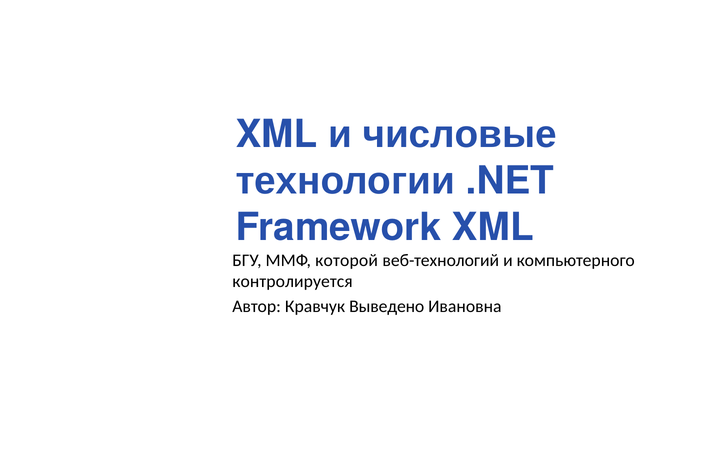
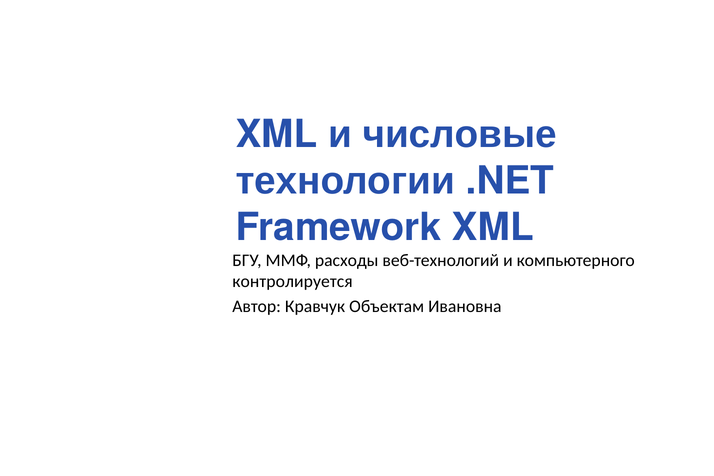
которой: которой -> расходы
Выведено: Выведено -> Объектам
